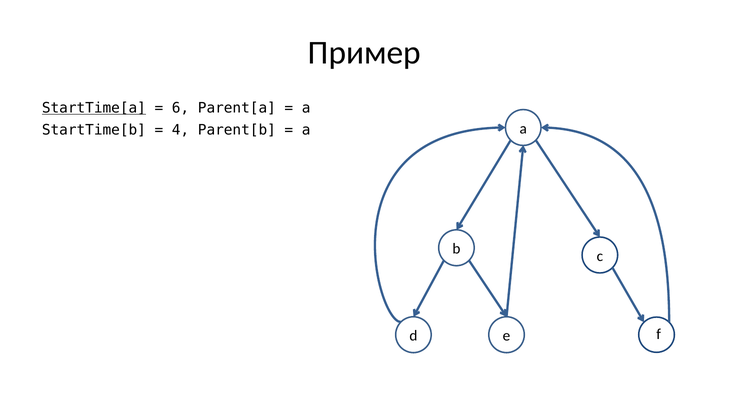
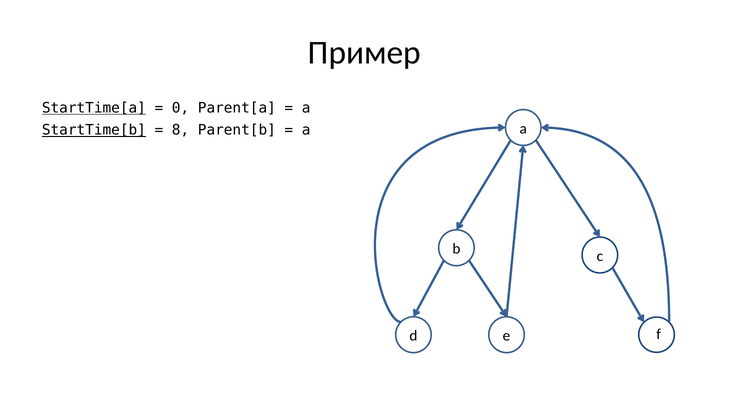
6 at (180, 108): 6 -> 0
StartTime[b underline: none -> present
4 at (180, 130): 4 -> 8
